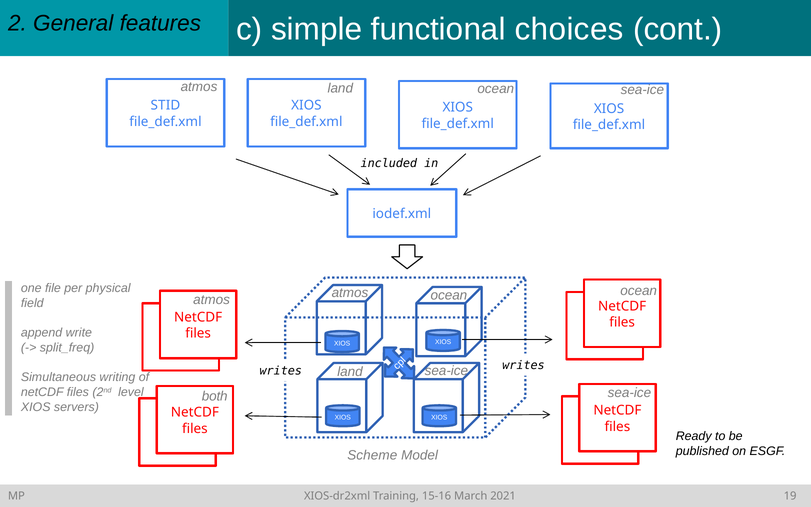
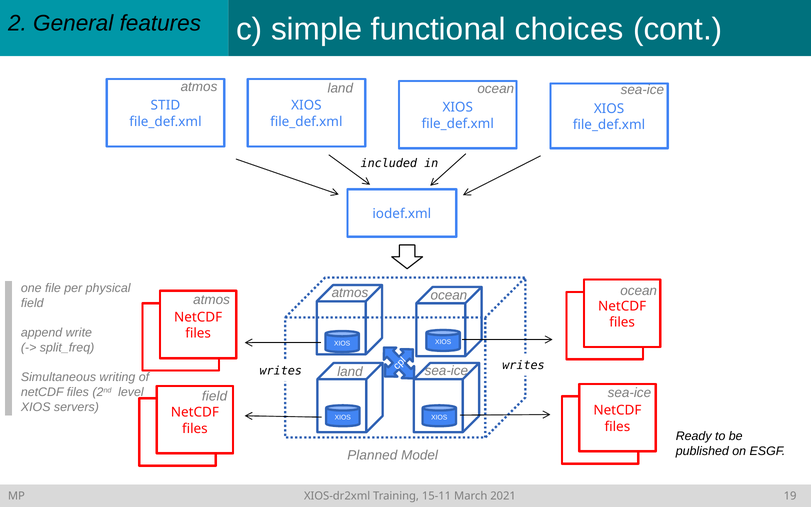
both at (215, 396): both -> field
Scheme: Scheme -> Planned
15-16: 15-16 -> 15-11
